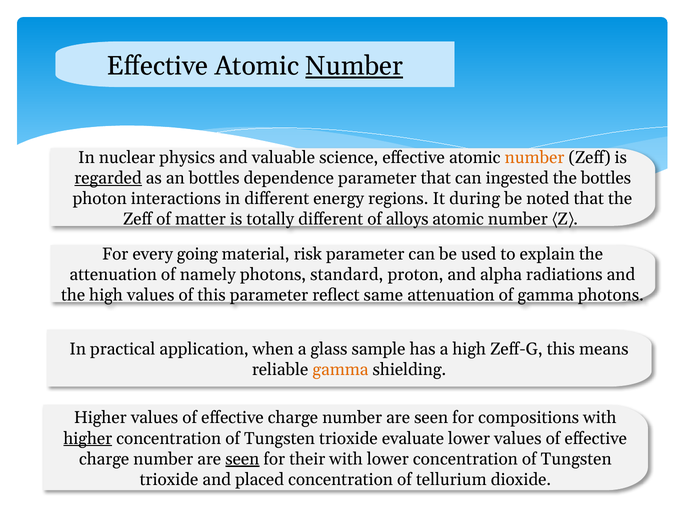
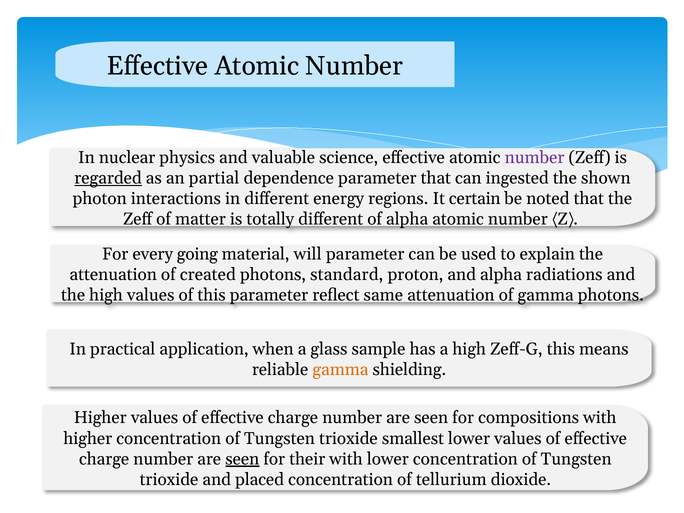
Number at (354, 66) underline: present -> none
number at (535, 157) colour: orange -> purple
an bottles: bottles -> partial
the bottles: bottles -> shown
during: during -> certain
of alloys: alloys -> alpha
risk: risk -> will
namely: namely -> created
higher at (88, 438) underline: present -> none
evaluate: evaluate -> smallest
